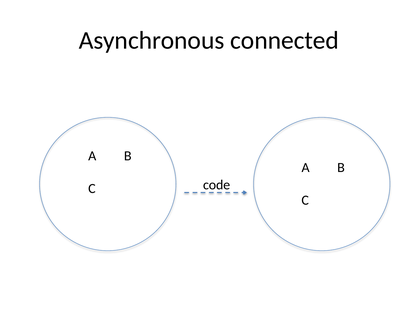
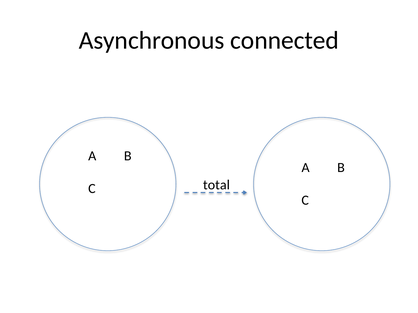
code: code -> total
